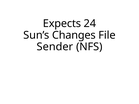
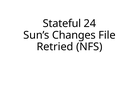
Expects: Expects -> Stateful
Sender: Sender -> Retried
